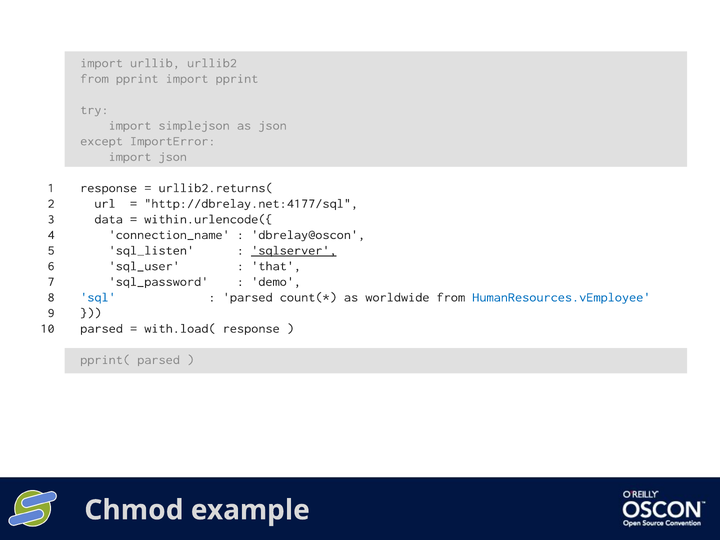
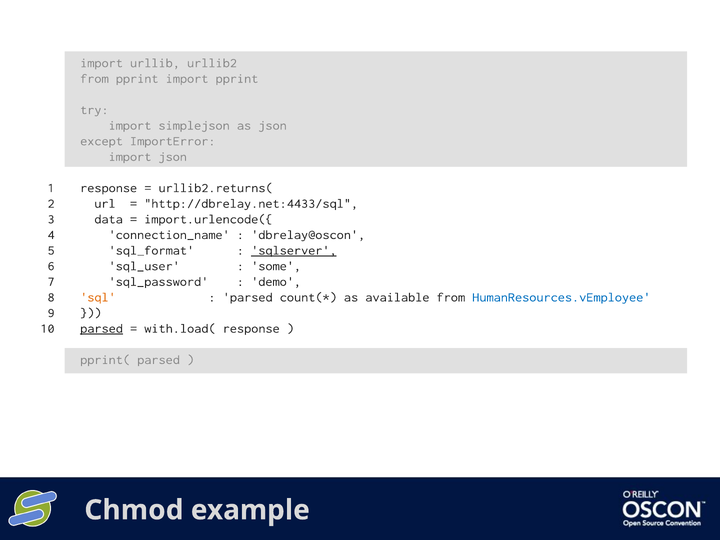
http://dbrelay.net:4177/sql: http://dbrelay.net:4177/sql -> http://dbrelay.net:4433/sql
within.urlencode({: within.urlencode({ -> import.urlencode({
sql_listen: sql_listen -> sql_format
that: that -> some
sql colour: blue -> orange
worldwide: worldwide -> available
parsed at (102, 328) underline: none -> present
